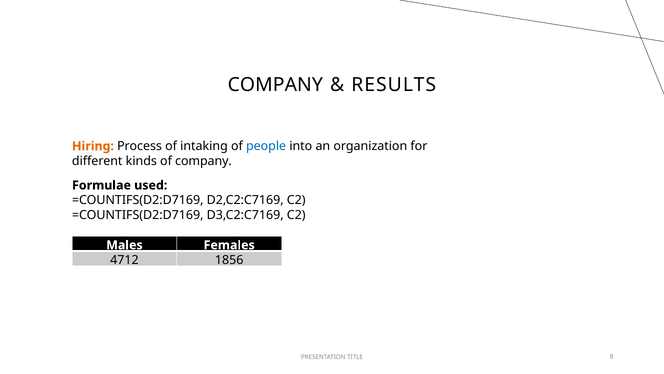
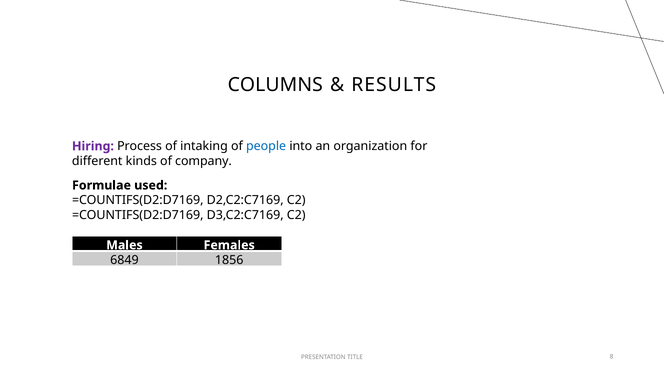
COMPANY at (275, 85): COMPANY -> COLUMNS
Hiring colour: orange -> purple
4712: 4712 -> 6849
